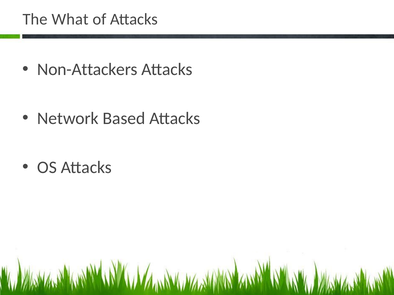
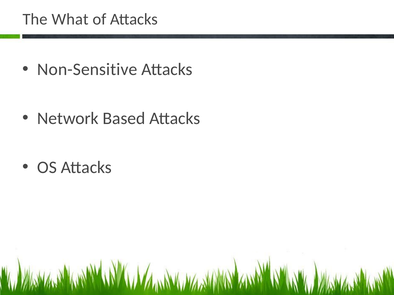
Non-Attackers: Non-Attackers -> Non-Sensitive
